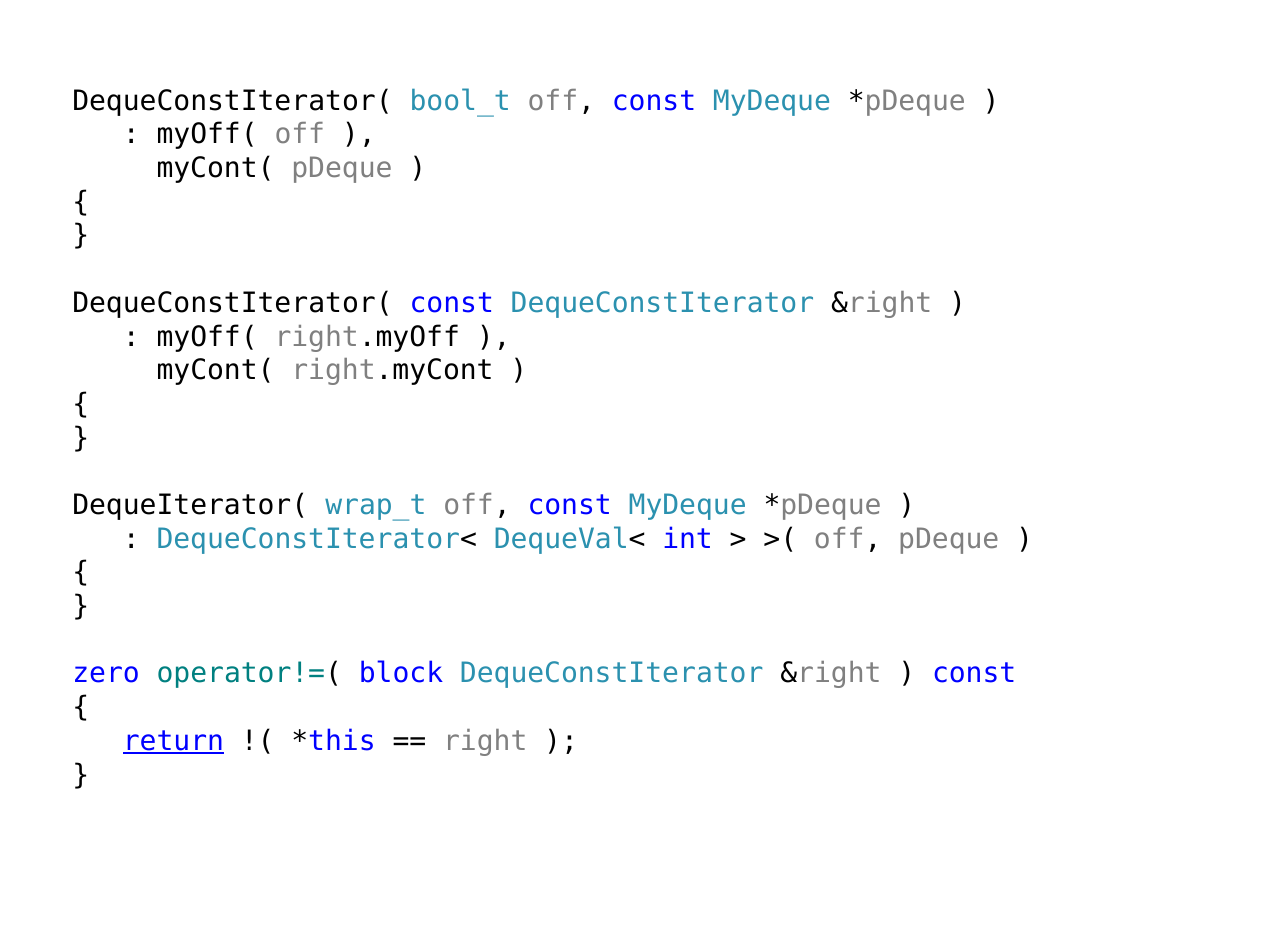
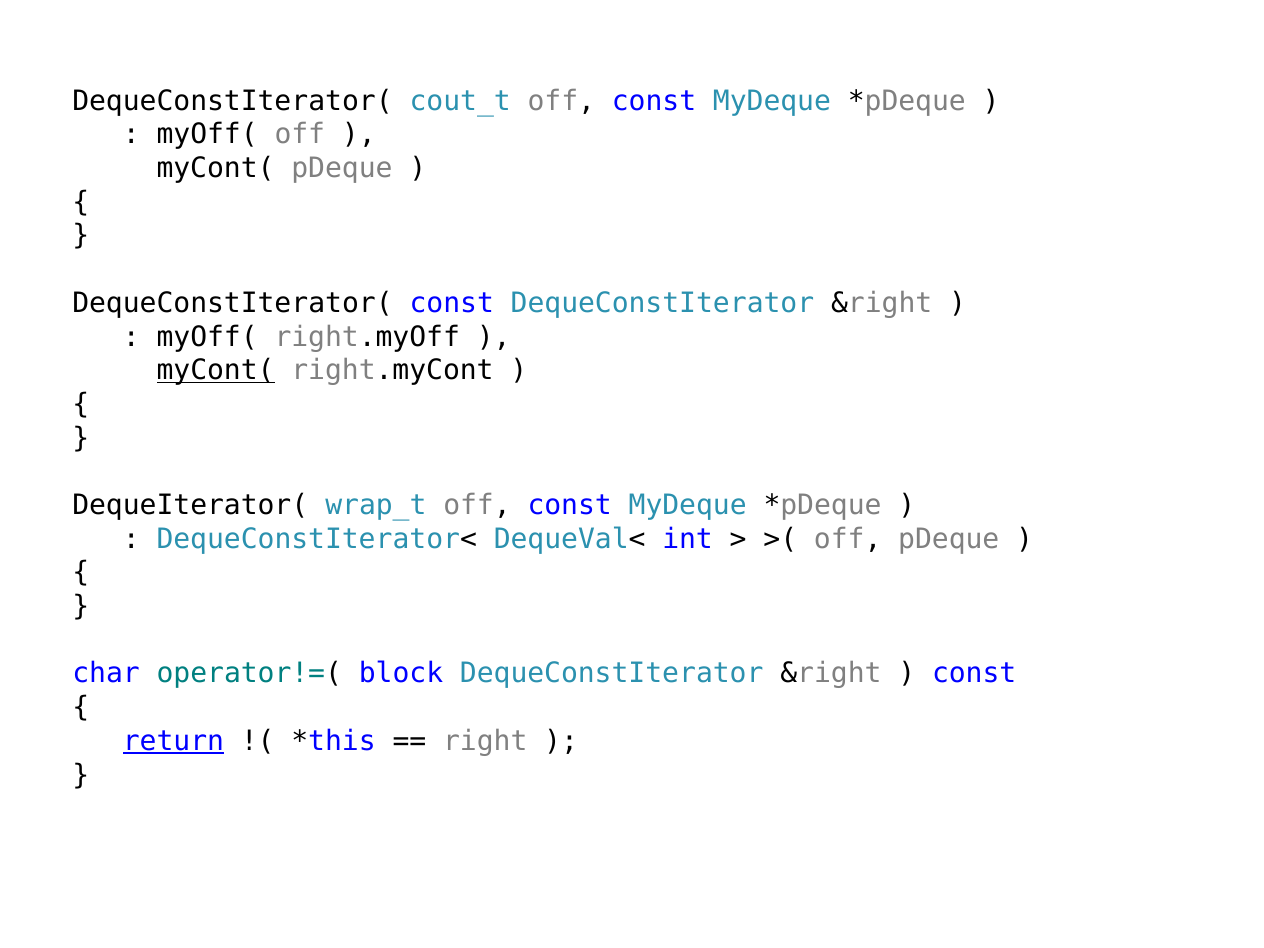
bool_t: bool_t -> cout_t
myCont( at (216, 370) underline: none -> present
zero: zero -> char
